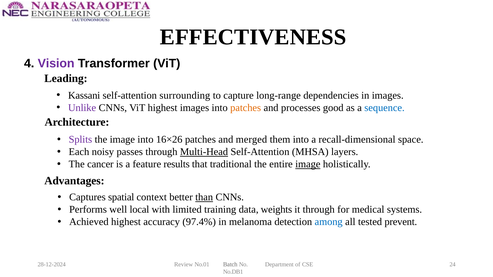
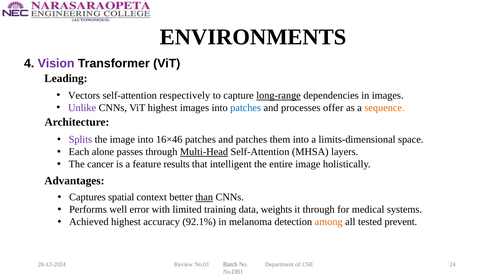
EFFECTIVENESS: EFFECTIVENESS -> ENVIRONMENTS
Kassani: Kassani -> Vectors
surrounding: surrounding -> respectively
long-range underline: none -> present
patches at (246, 108) colour: orange -> blue
good: good -> offer
sequence colour: blue -> orange
16×26: 16×26 -> 16×46
and merged: merged -> patches
recall-dimensional: recall-dimensional -> limits-dimensional
noisy: noisy -> alone
traditional: traditional -> intelligent
image at (308, 164) underline: present -> none
local: local -> error
97.4%: 97.4% -> 92.1%
among colour: blue -> orange
